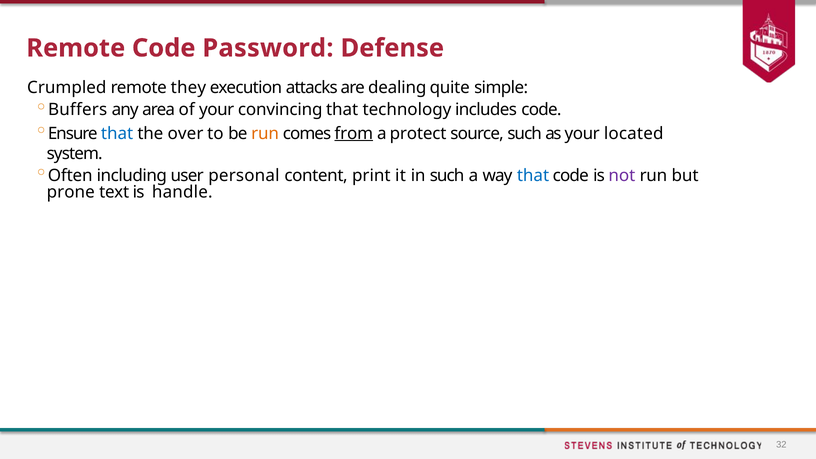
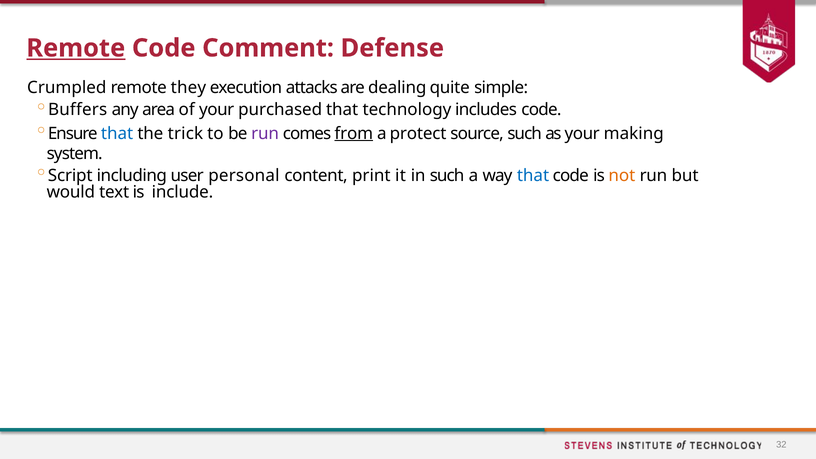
Remote at (76, 48) underline: none -> present
Password: Password -> Comment
convincing: convincing -> purchased
over: over -> trick
run at (265, 133) colour: orange -> purple
located: located -> making
Often: Often -> Script
not colour: purple -> orange
prone: prone -> would
handle: handle -> include
